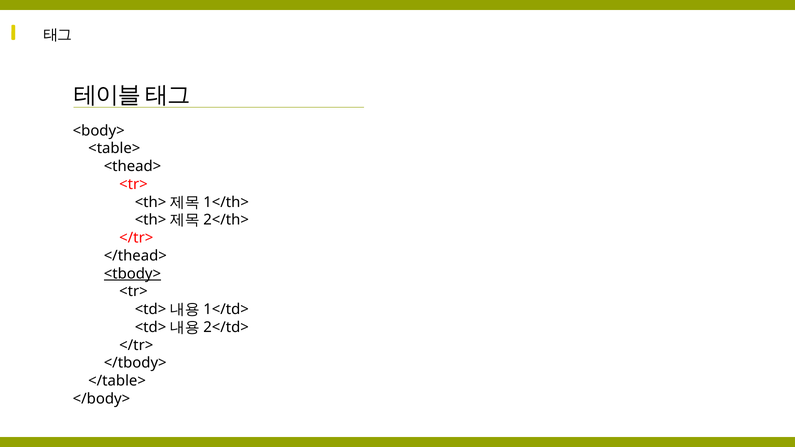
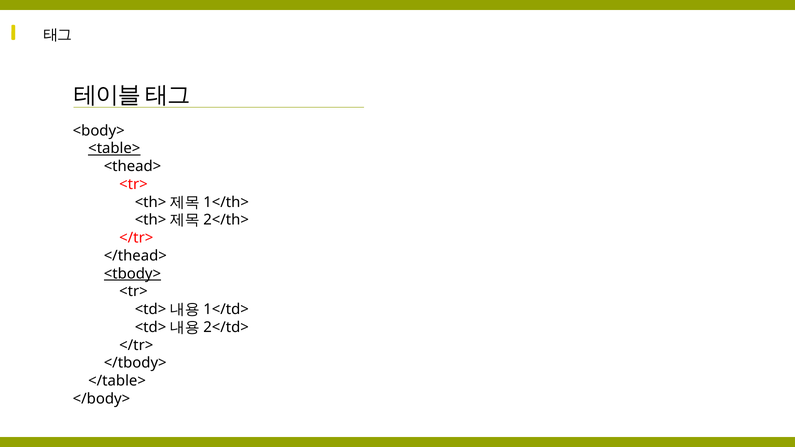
<table> underline: none -> present
